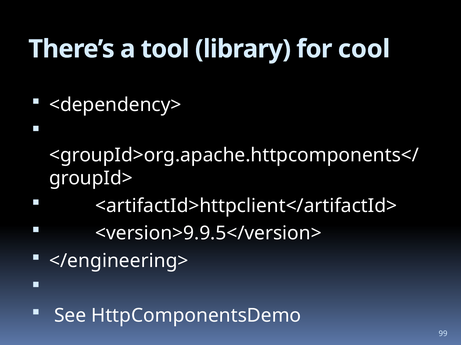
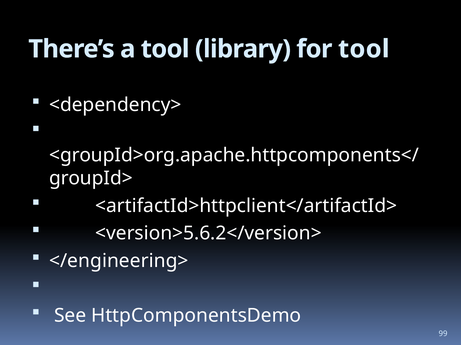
for cool: cool -> tool
<version>9.9.5</version>: <version>9.9.5</version> -> <version>5.6.2</version>
